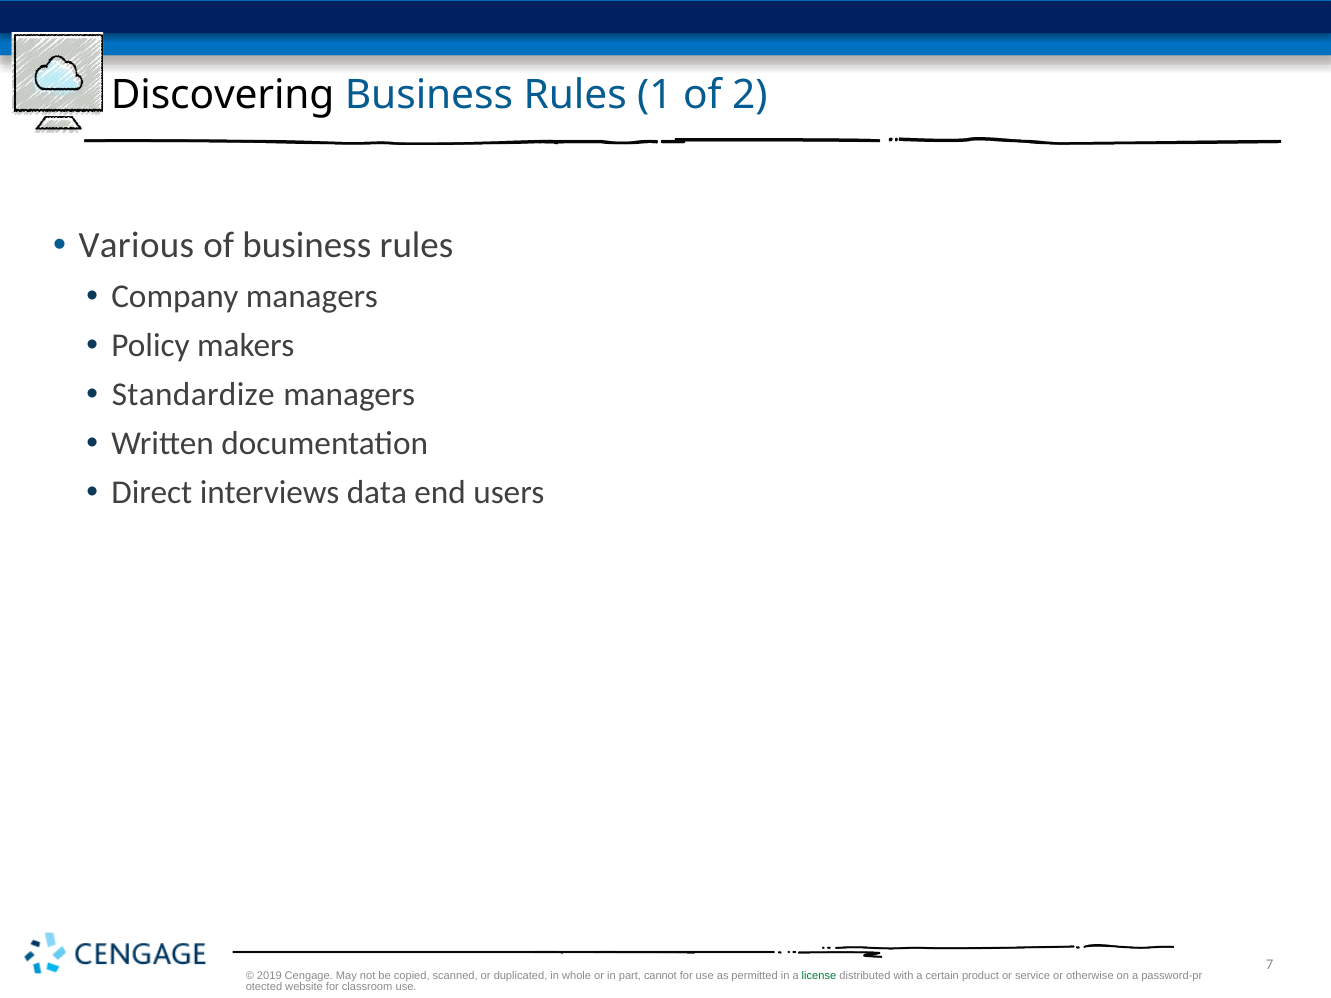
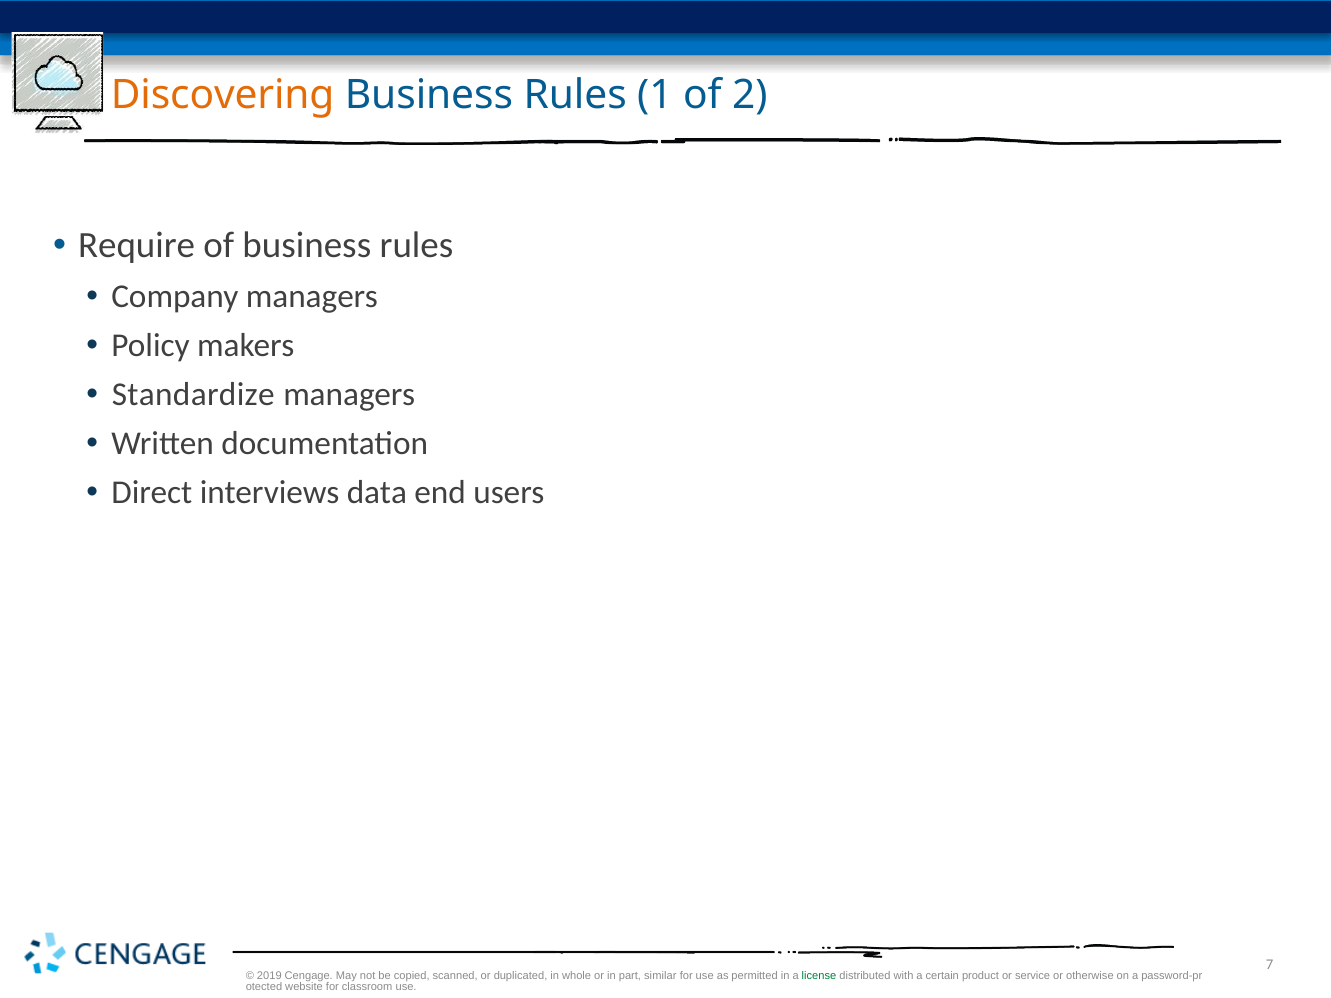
Discovering colour: black -> orange
Various: Various -> Require
cannot: cannot -> similar
